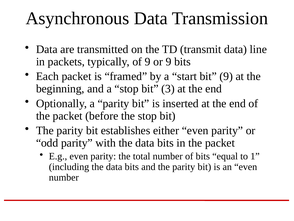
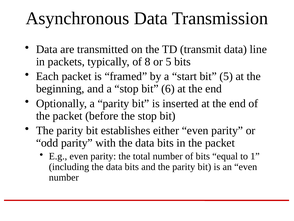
of 9: 9 -> 8
or 9: 9 -> 5
bit 9: 9 -> 5
3: 3 -> 6
